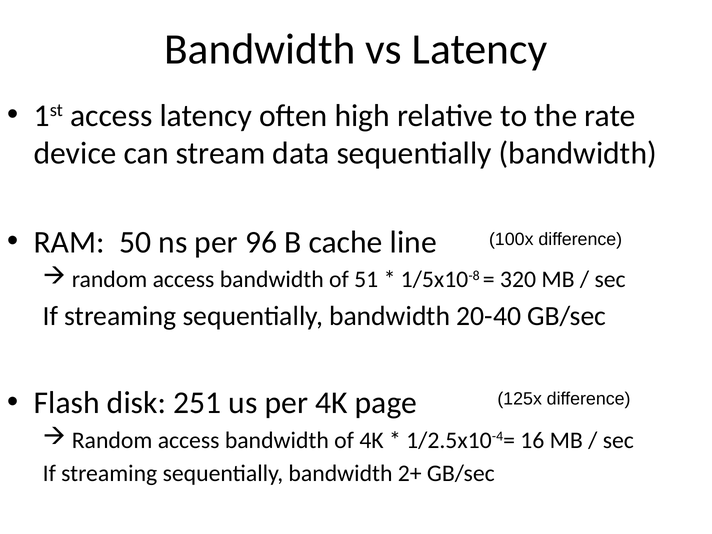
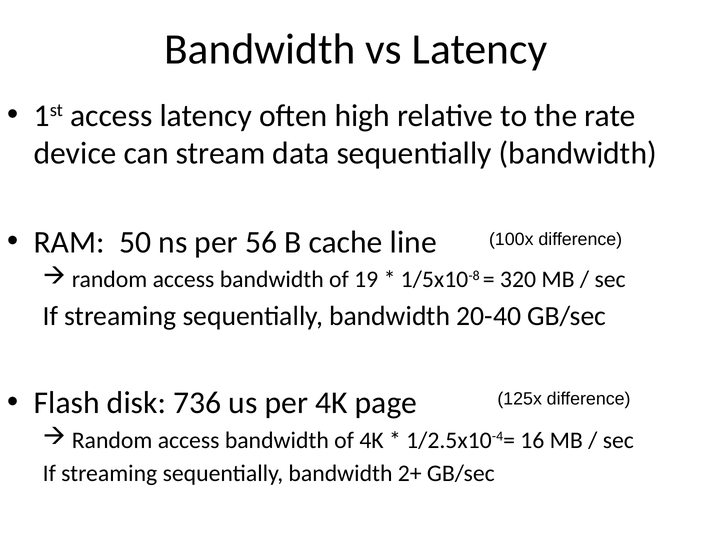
96: 96 -> 56
51: 51 -> 19
251: 251 -> 736
